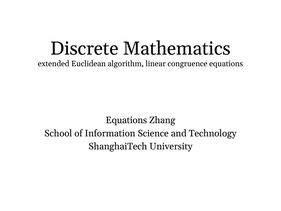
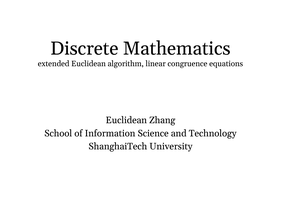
Equations at (126, 120): Equations -> Euclidean
